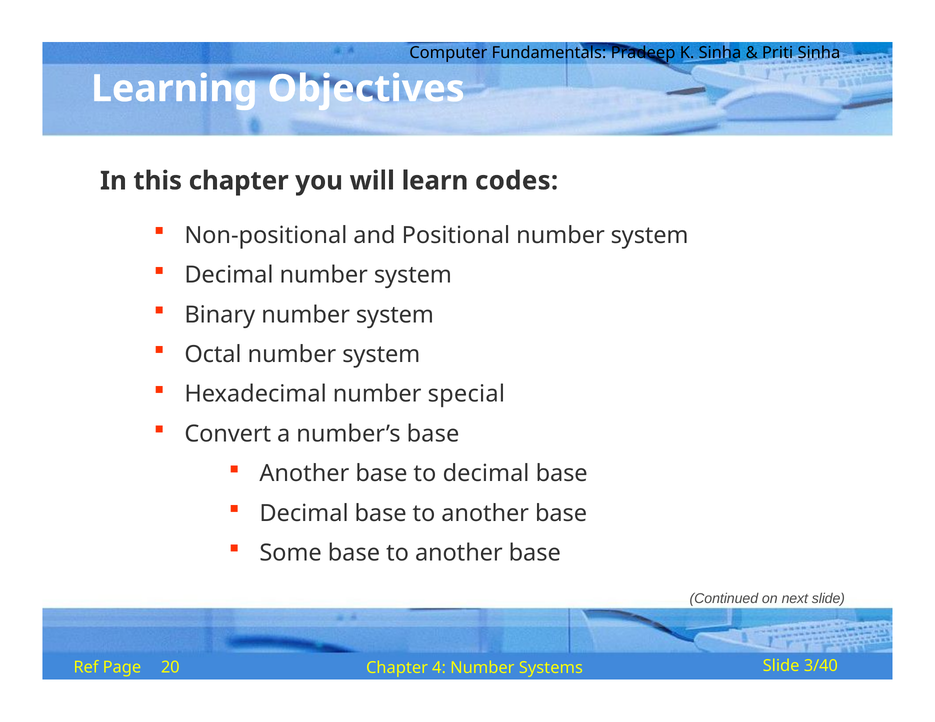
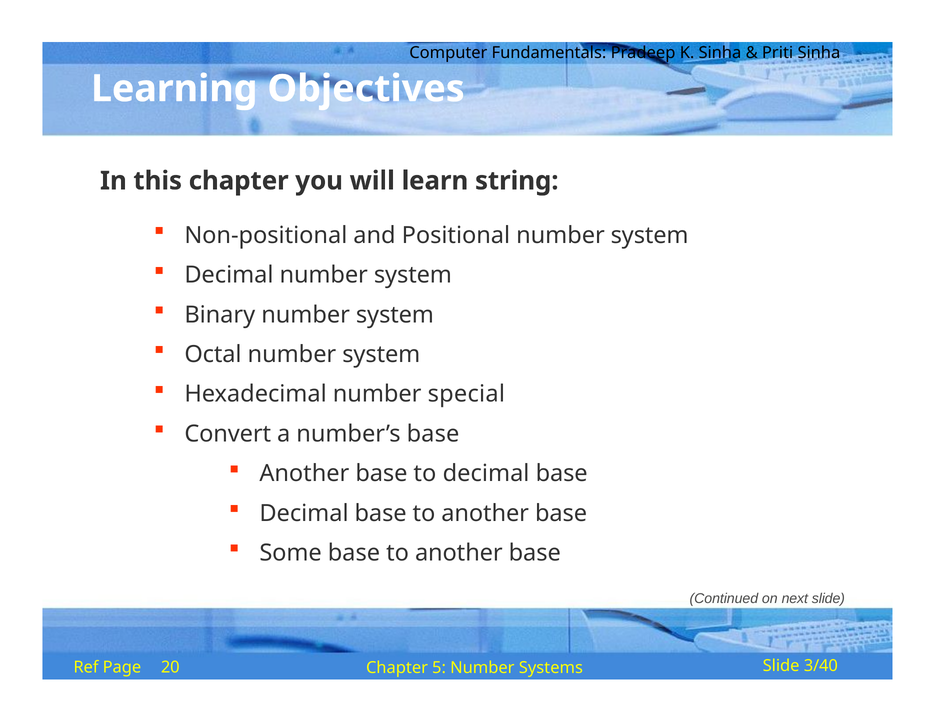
codes: codes -> string
4: 4 -> 5
